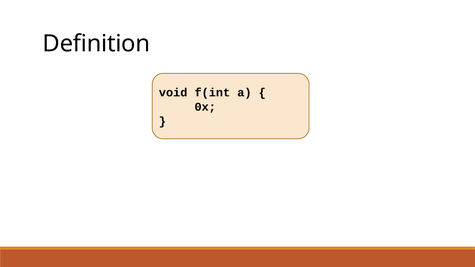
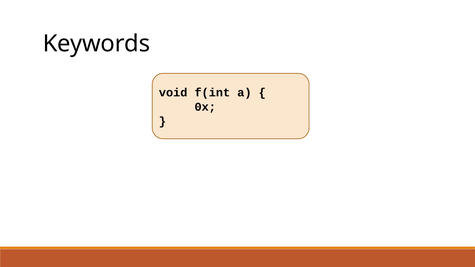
Definition: Definition -> Keywords
